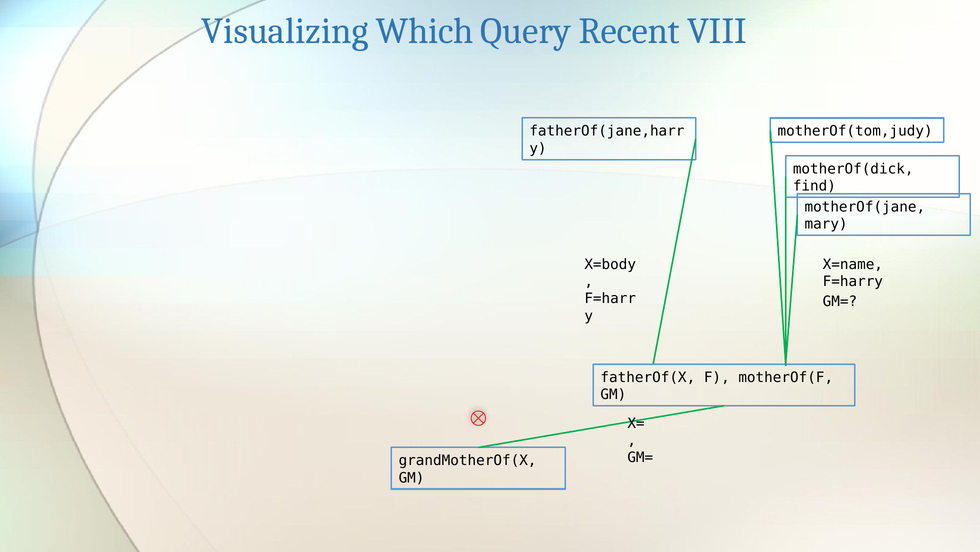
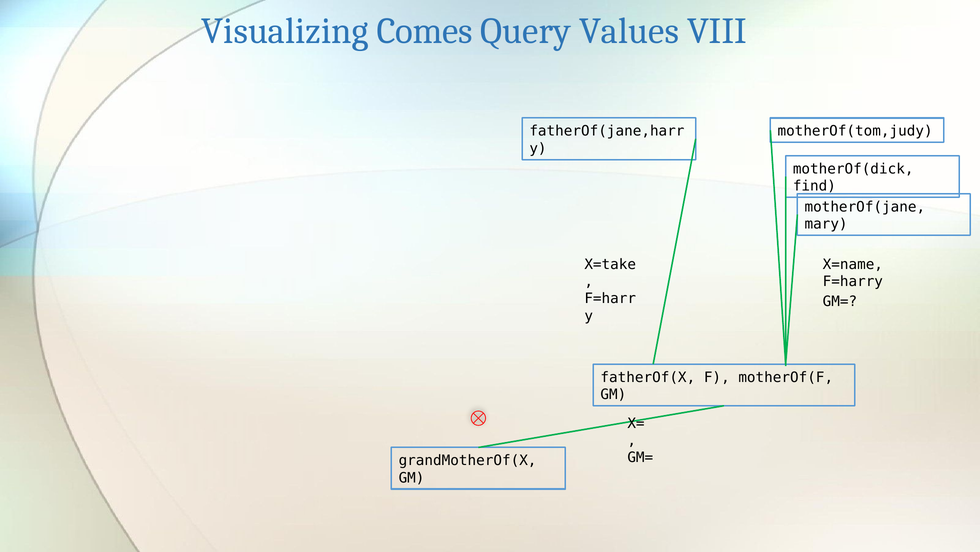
Which: Which -> Comes
Recent: Recent -> Values
X=body: X=body -> X=take
